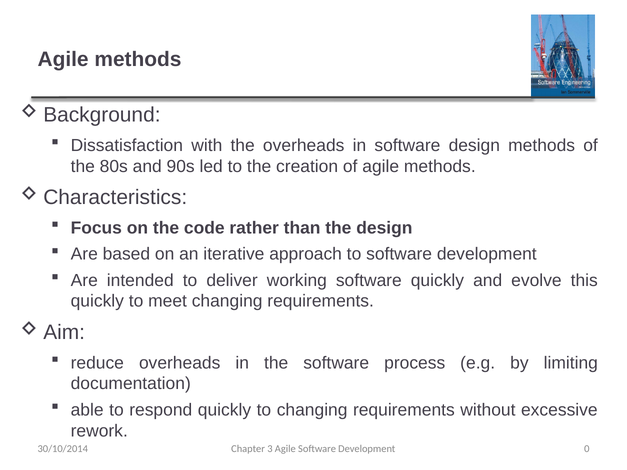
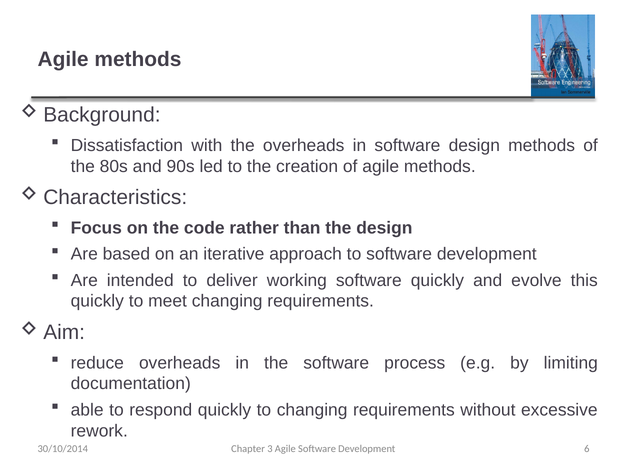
0: 0 -> 6
